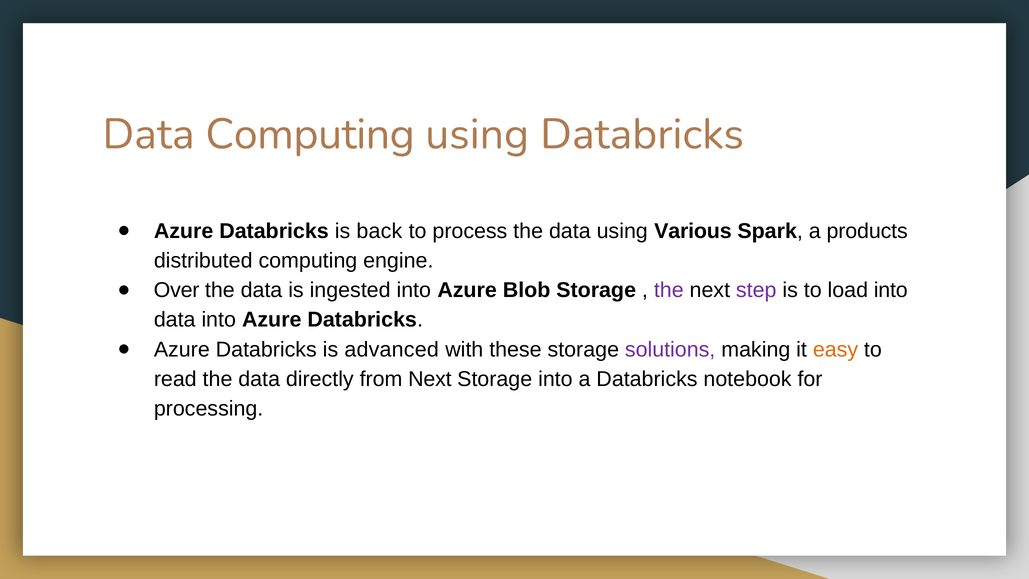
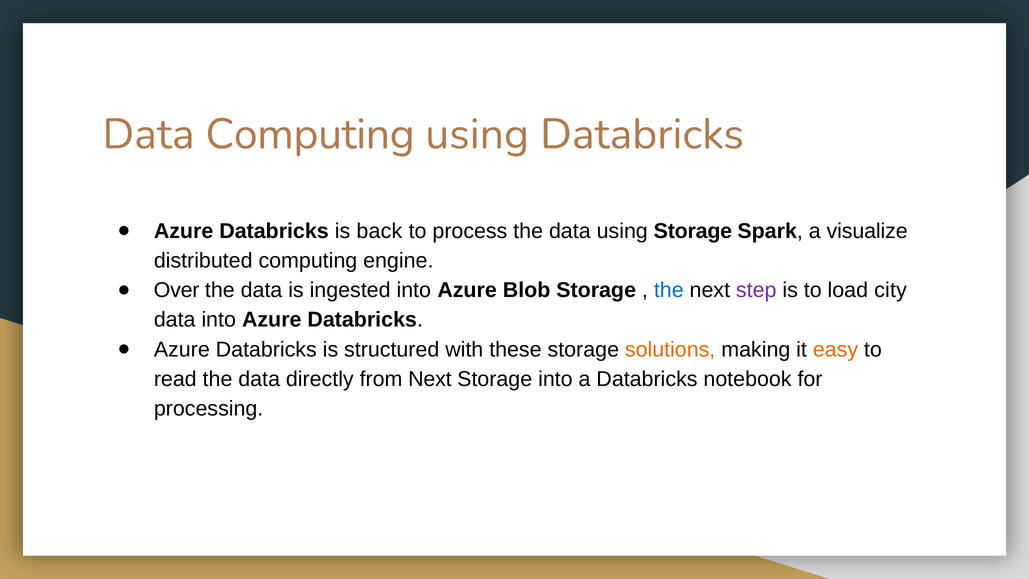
using Various: Various -> Storage
products: products -> visualize
the at (669, 290) colour: purple -> blue
load into: into -> city
advanced: advanced -> structured
solutions colour: purple -> orange
